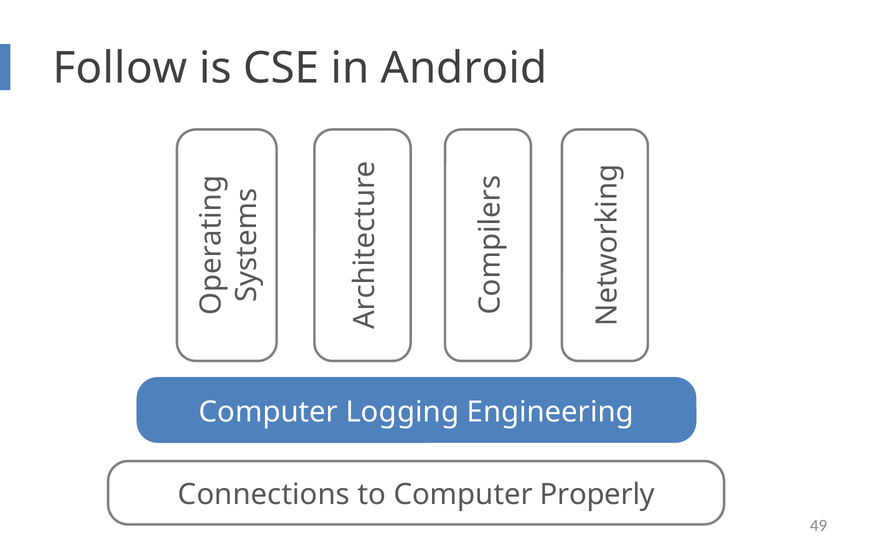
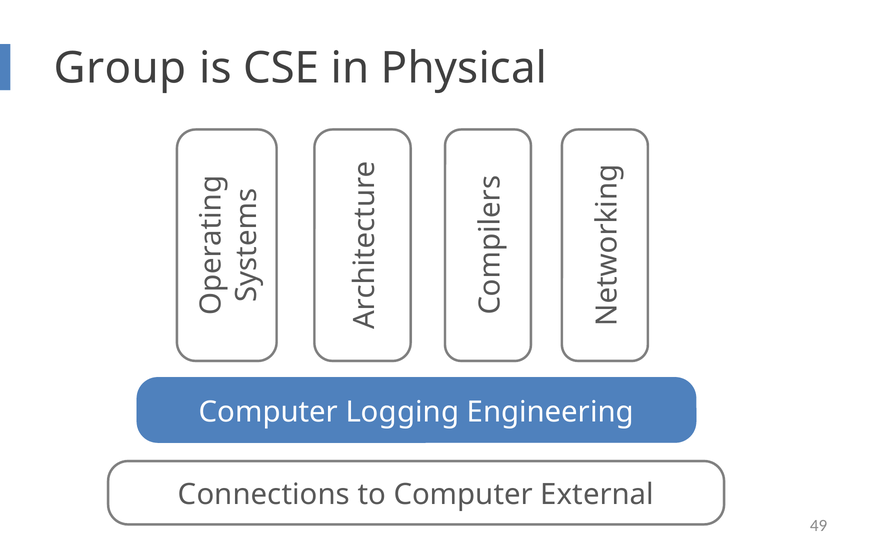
Follow: Follow -> Group
Android: Android -> Physical
Properly: Properly -> External
